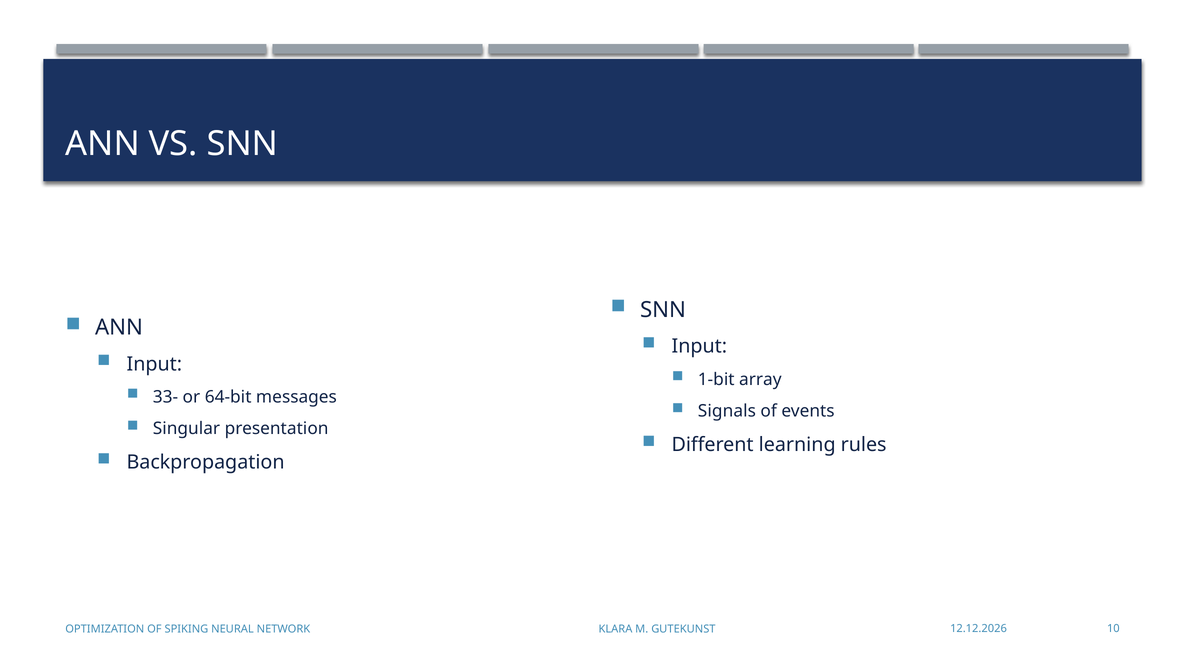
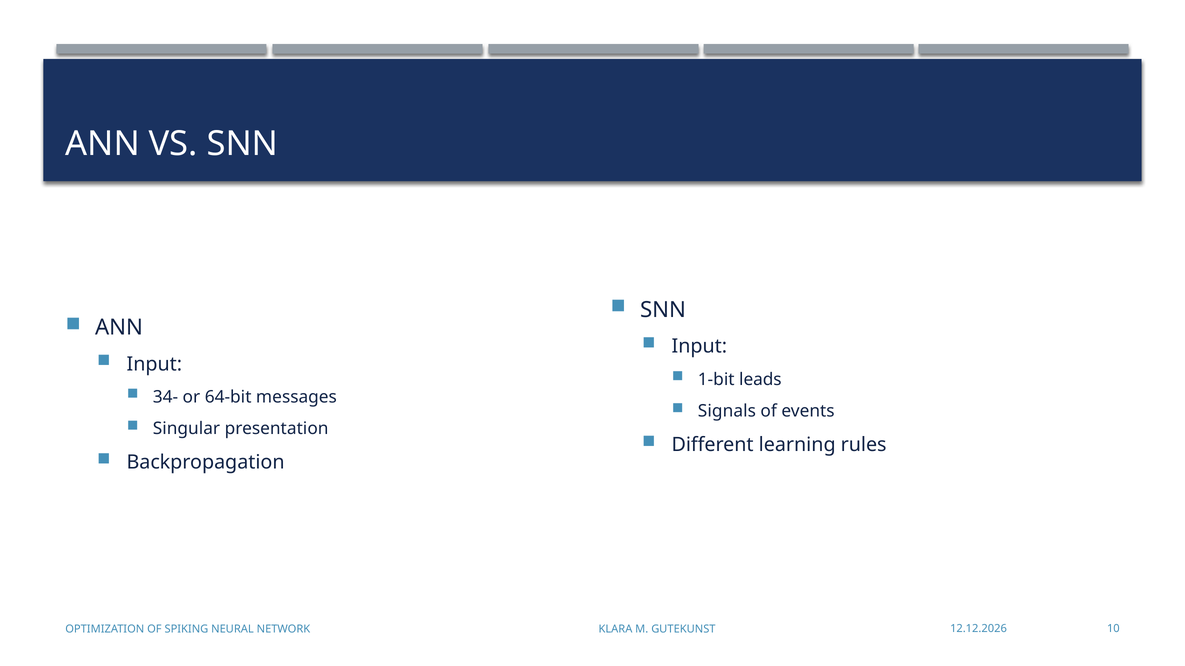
array: array -> leads
33-: 33- -> 34-
